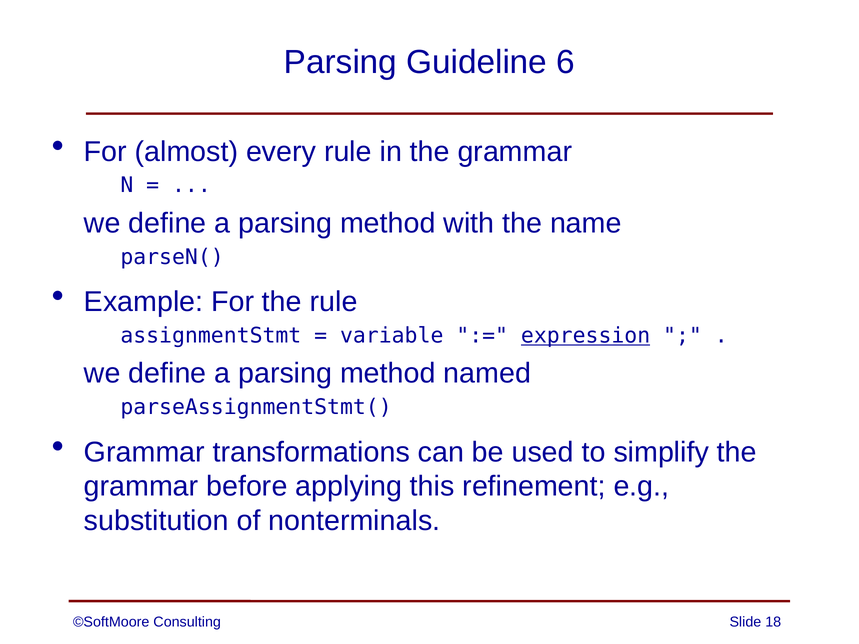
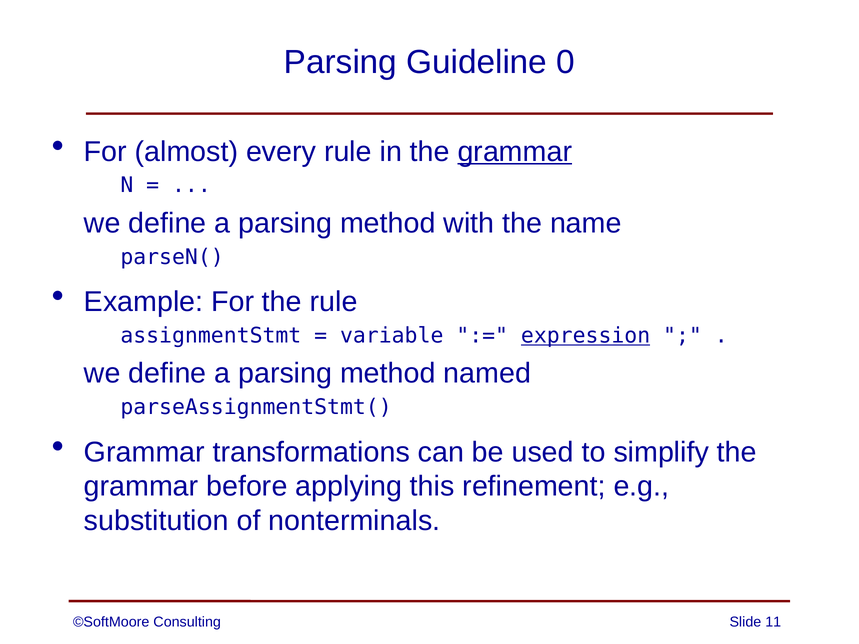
6: 6 -> 0
grammar at (515, 152) underline: none -> present
18: 18 -> 11
